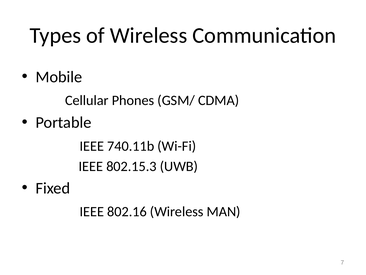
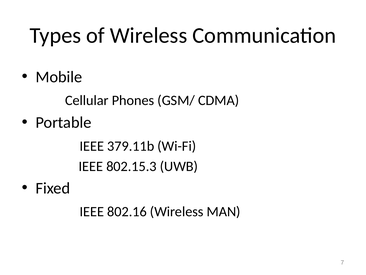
740.11b: 740.11b -> 379.11b
